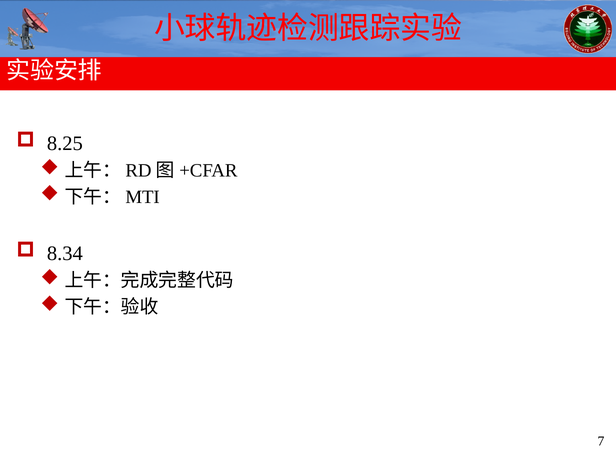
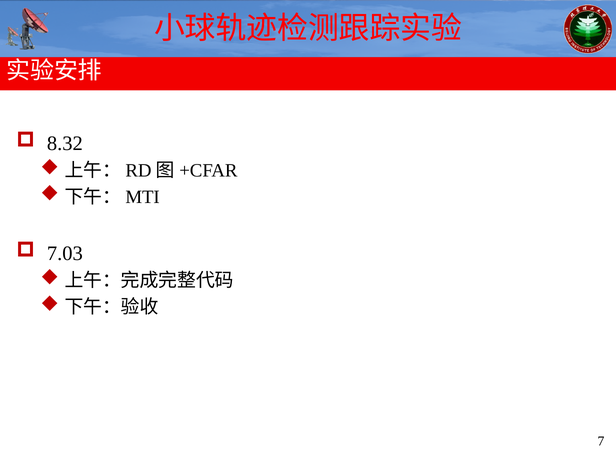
8.25: 8.25 -> 8.32
8.34: 8.34 -> 7.03
